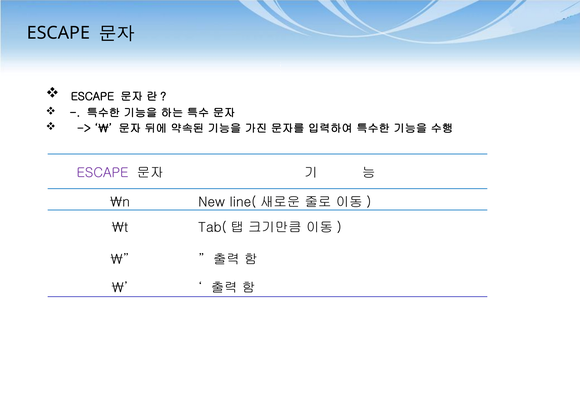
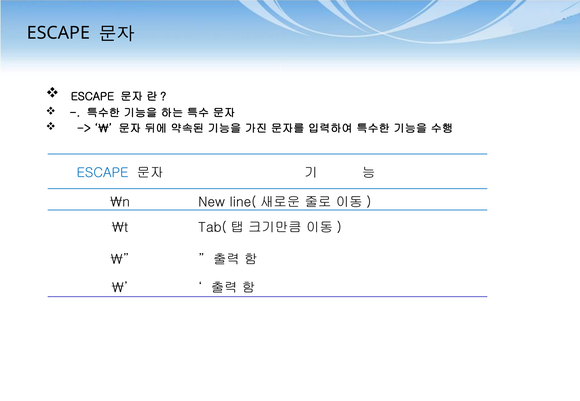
ESCAPE at (102, 173) colour: purple -> blue
